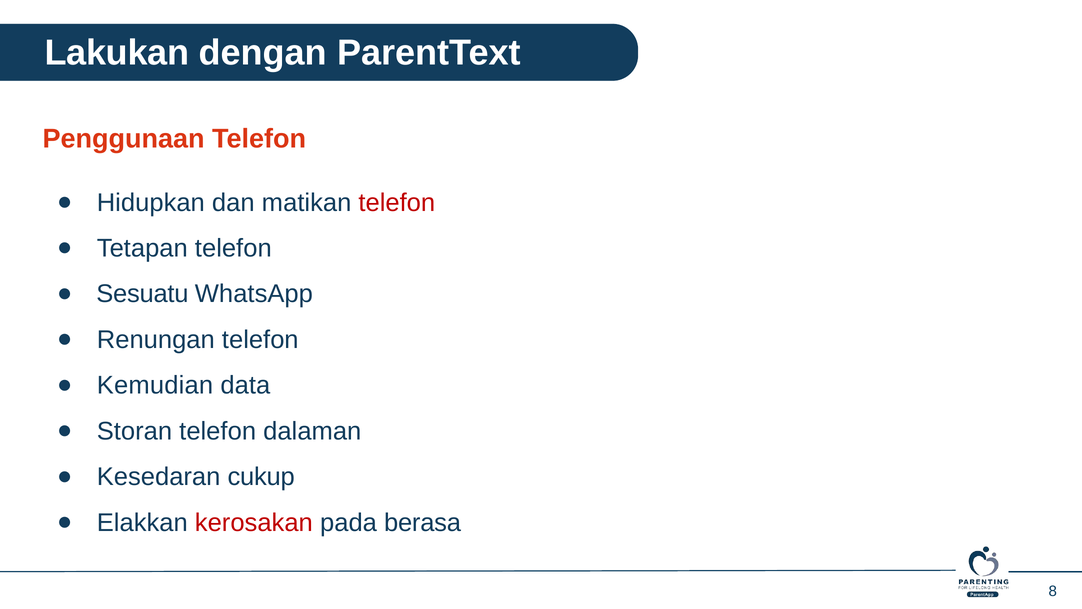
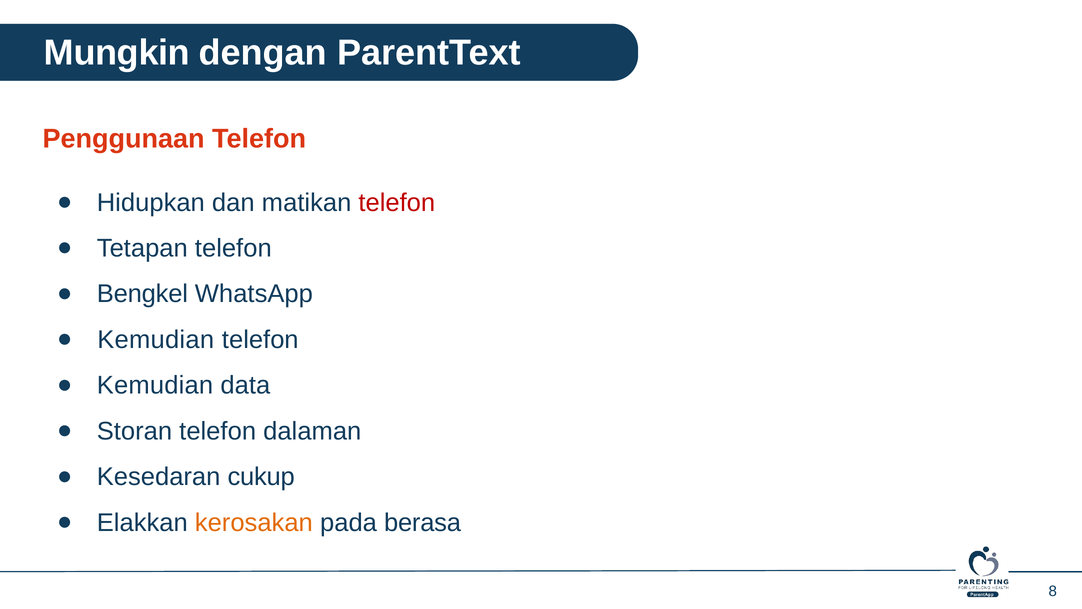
Lakukan: Lakukan -> Mungkin
Sesuatu: Sesuatu -> Bengkel
Renungan at (156, 340): Renungan -> Kemudian
kerosakan colour: red -> orange
